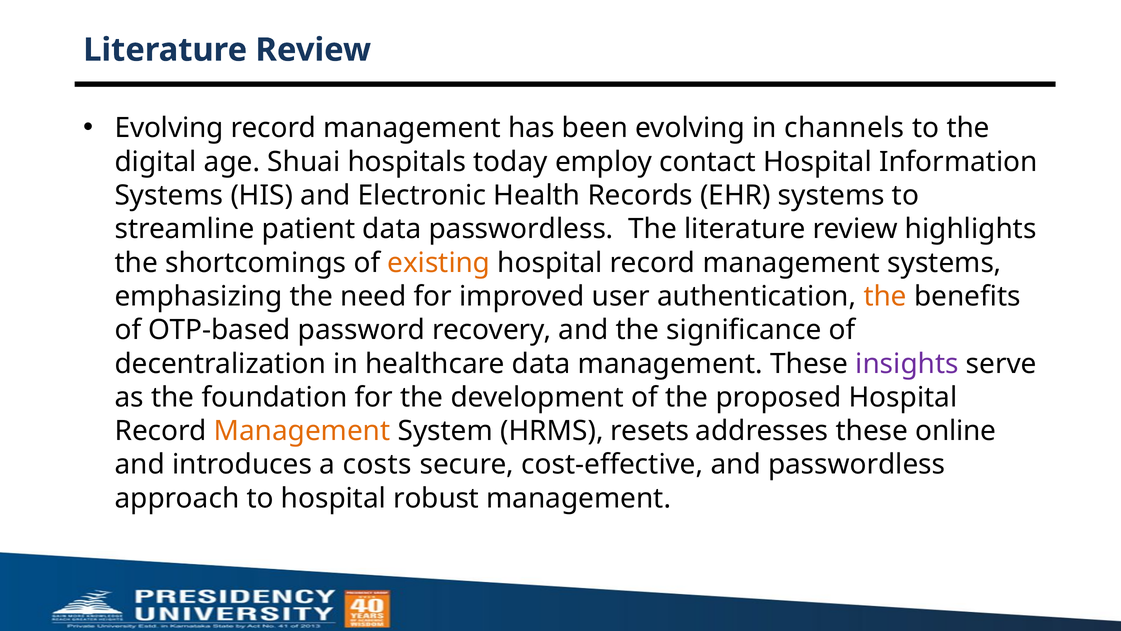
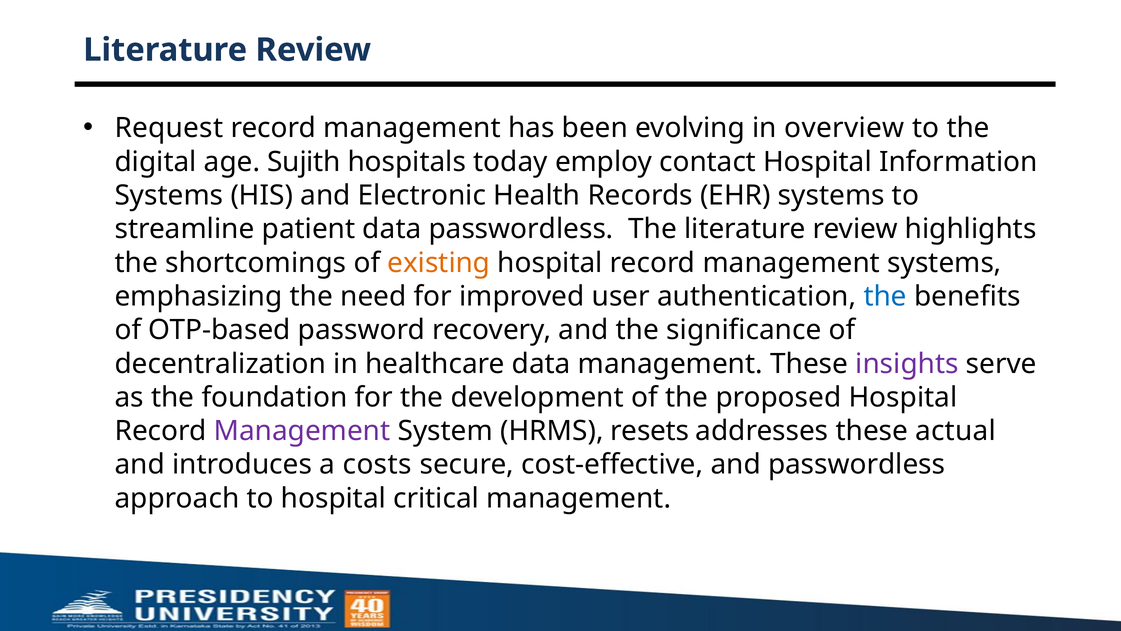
Evolving at (169, 128): Evolving -> Request
channels: channels -> overview
Shuai: Shuai -> Sujith
the at (885, 296) colour: orange -> blue
Management at (302, 431) colour: orange -> purple
online: online -> actual
robust: robust -> critical
